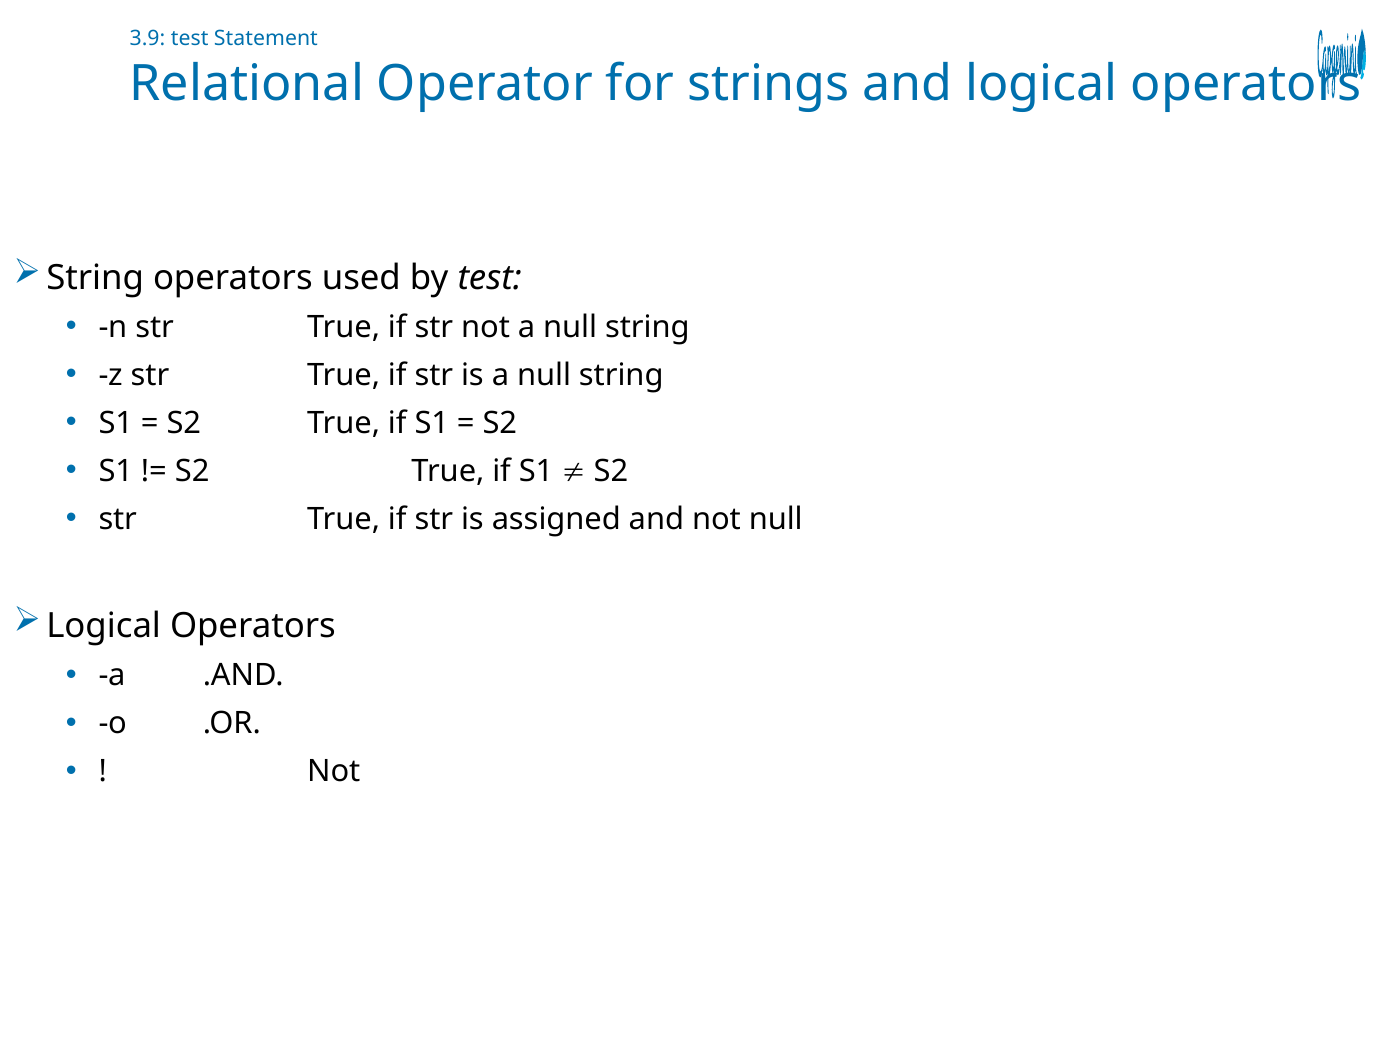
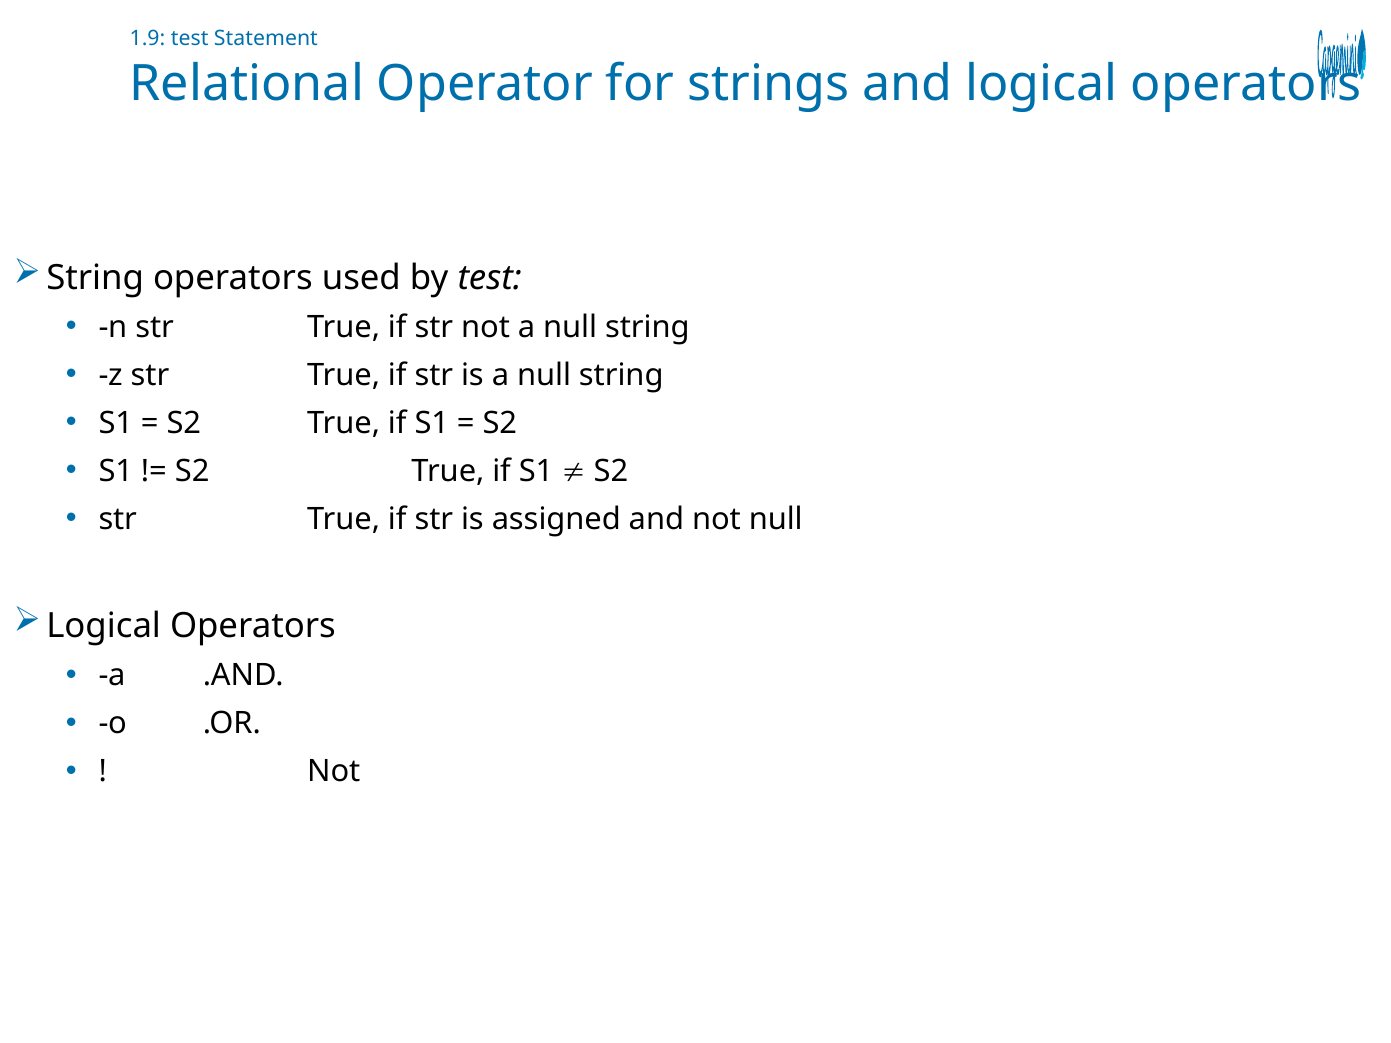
3.9: 3.9 -> 1.9
